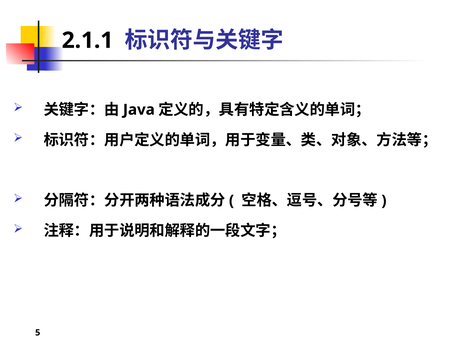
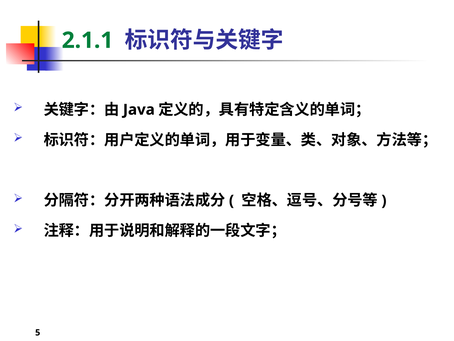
2.1.1 colour: black -> green
